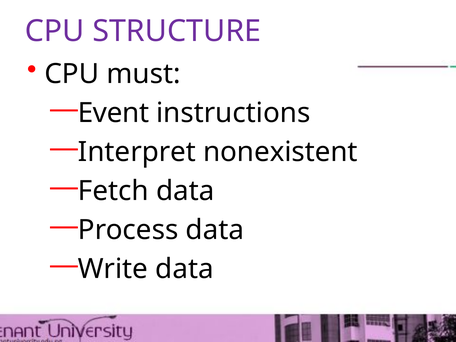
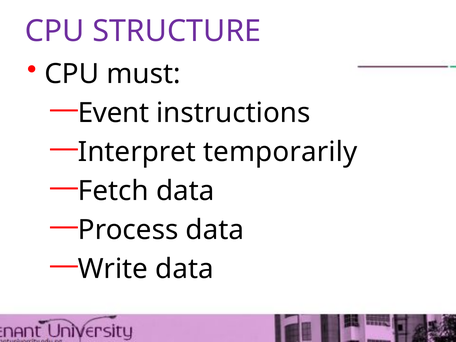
nonexistent: nonexistent -> temporarily
